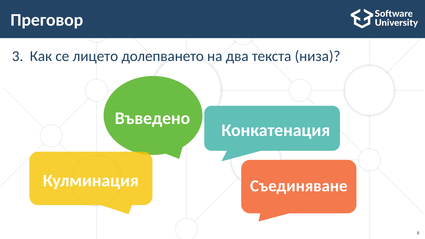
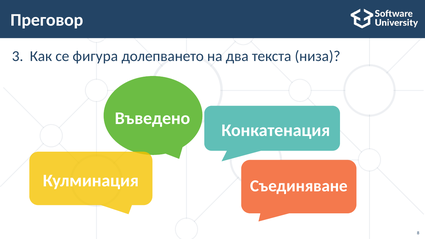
лицето: лицето -> фигура
